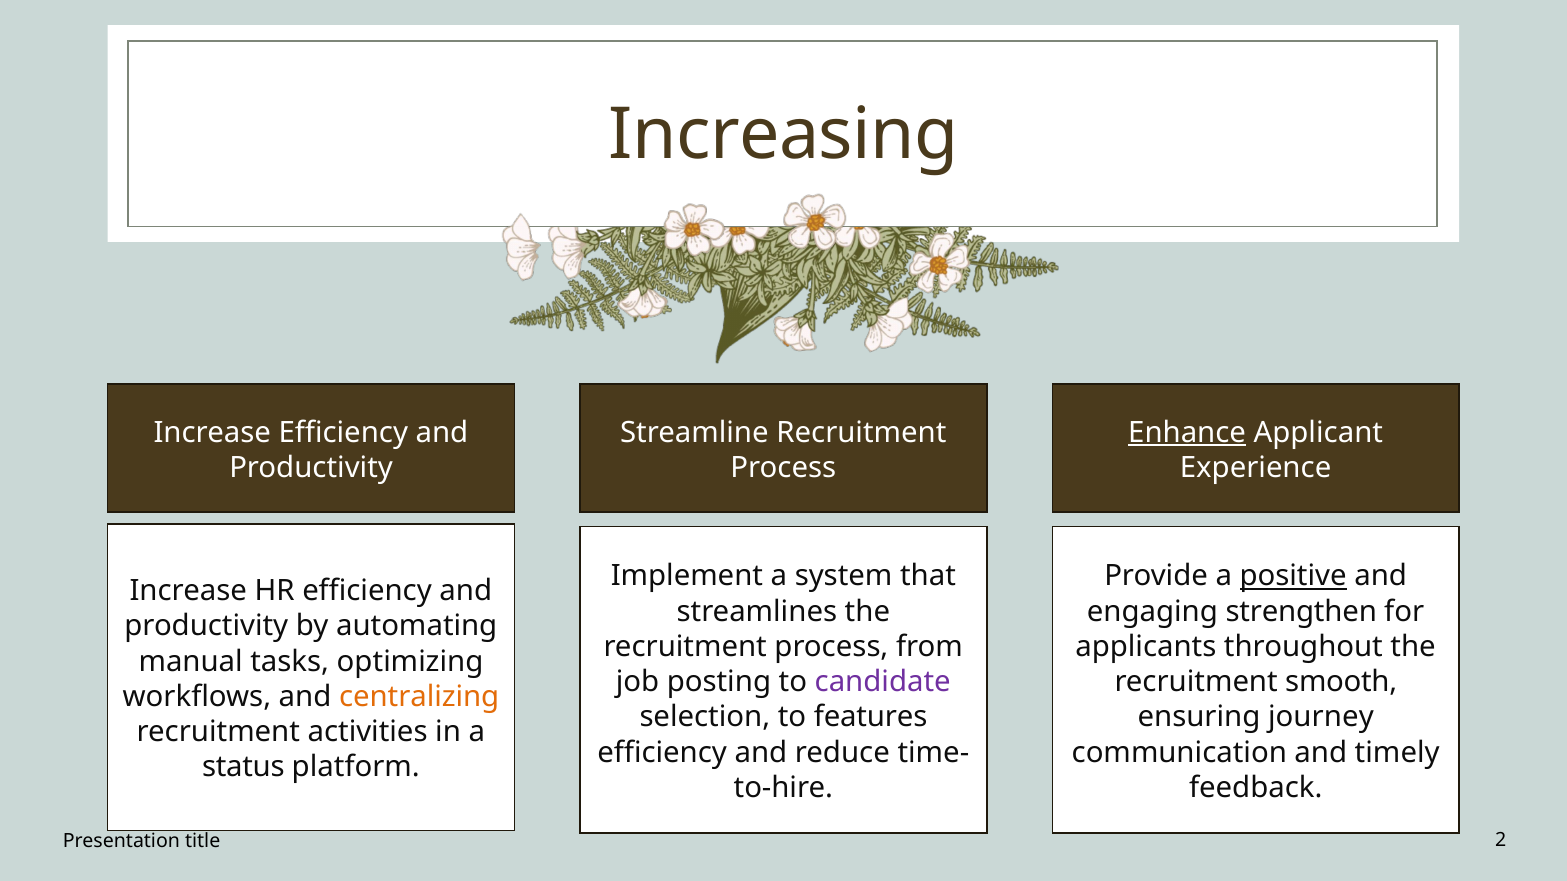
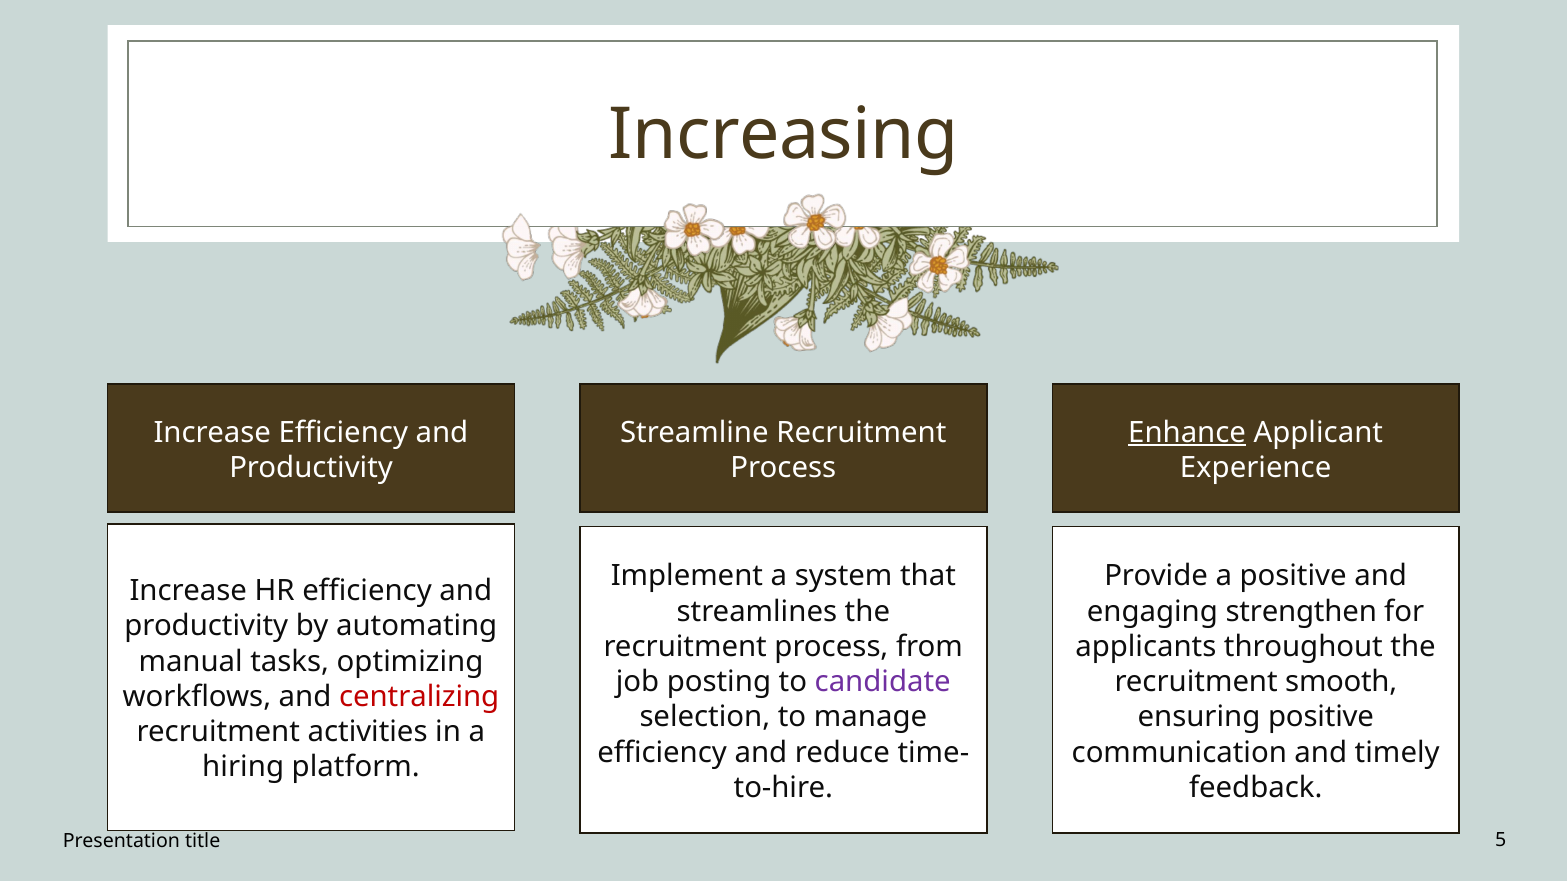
positive at (1293, 577) underline: present -> none
centralizing colour: orange -> red
features: features -> manage
ensuring journey: journey -> positive
status: status -> hiring
2: 2 -> 5
